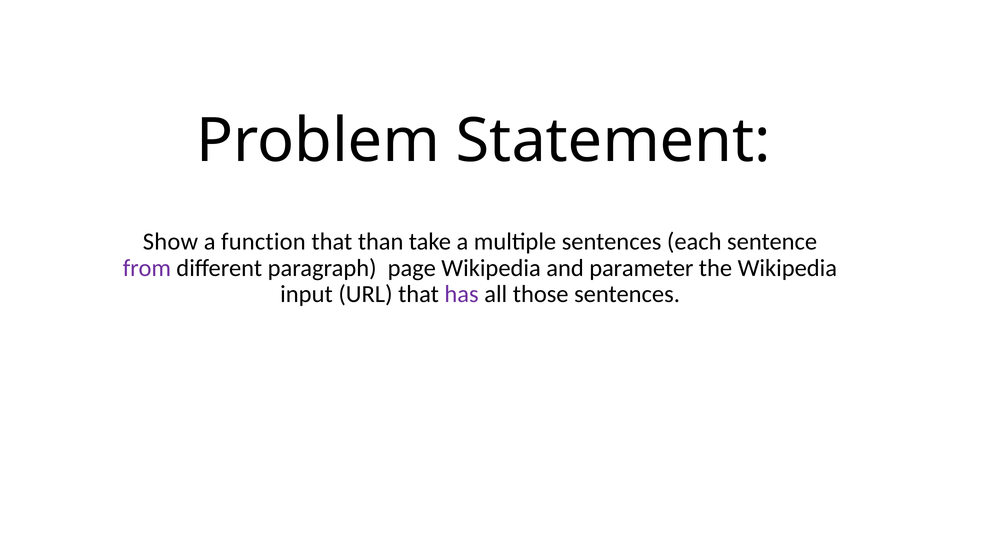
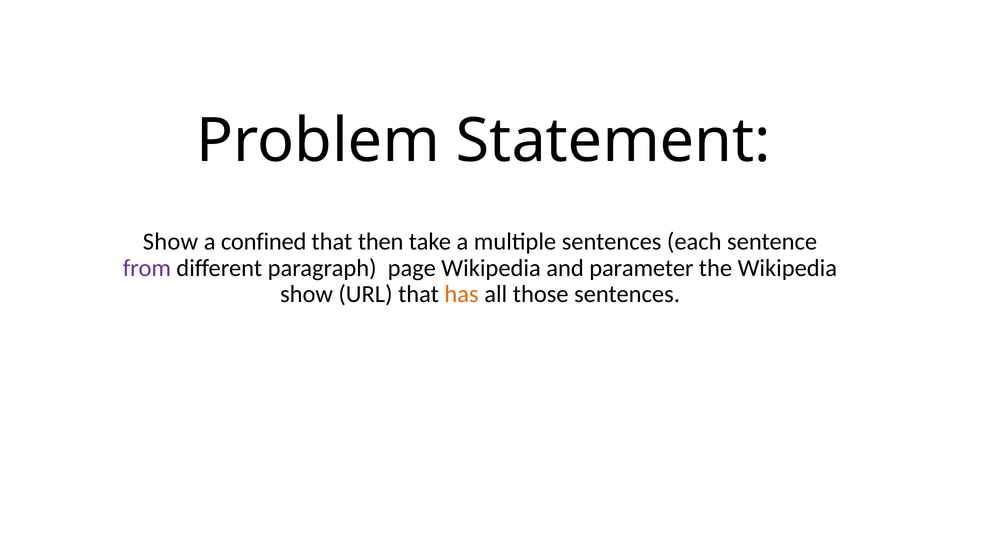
function: function -> confined
than: than -> then
input at (306, 294): input -> show
has colour: purple -> orange
